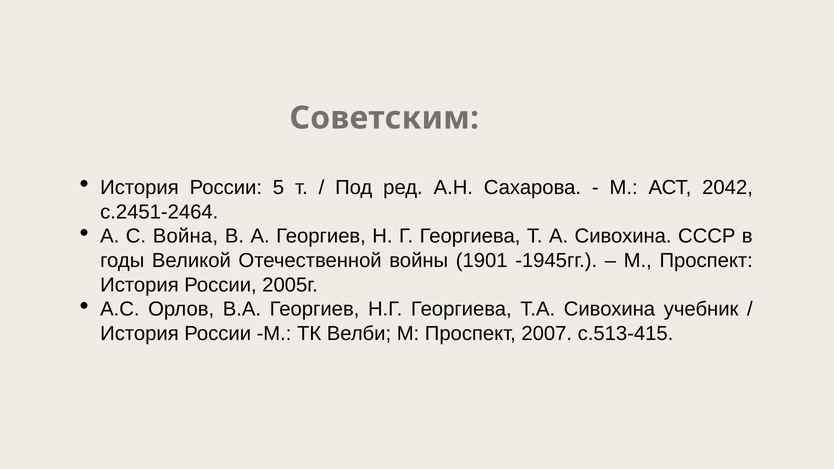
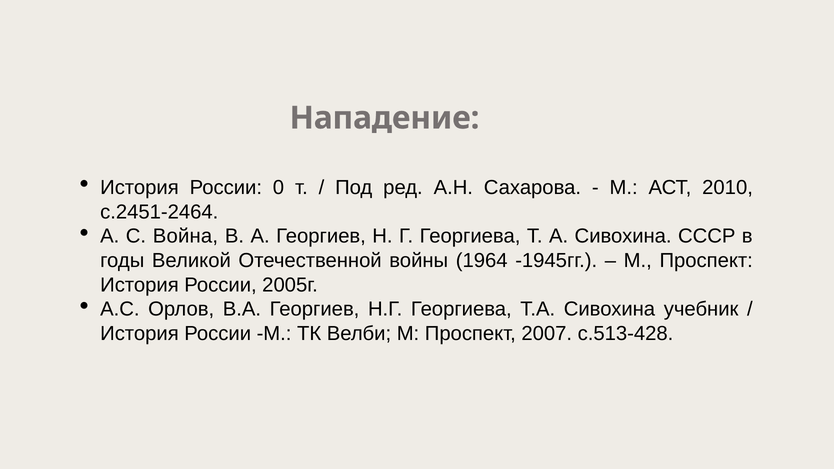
Советским: Советским -> Нападение
5: 5 -> 0
2042: 2042 -> 2010
1901: 1901 -> 1964
с.513-415: с.513-415 -> с.513-428
